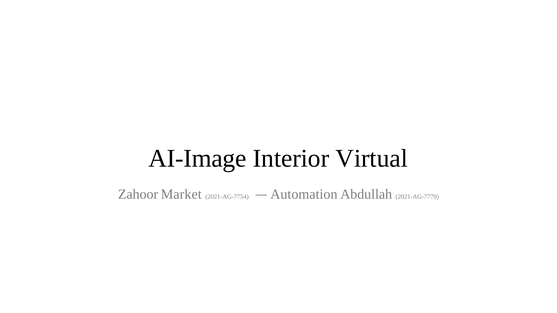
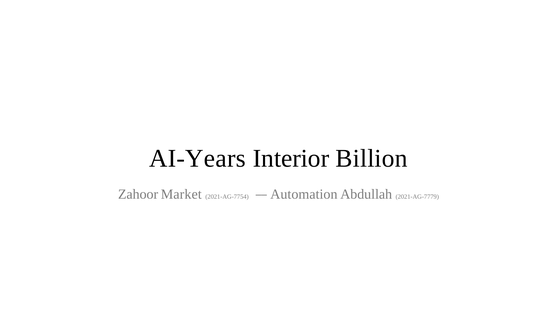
AI-Image: AI-Image -> AI-Years
Virtual: Virtual -> Billion
